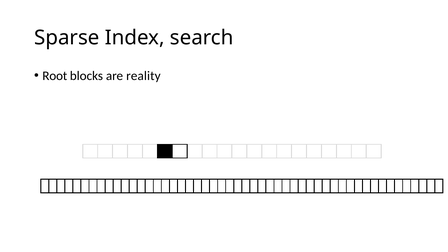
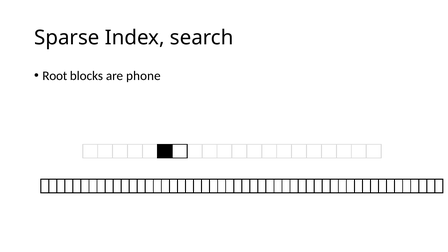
reality: reality -> phone
